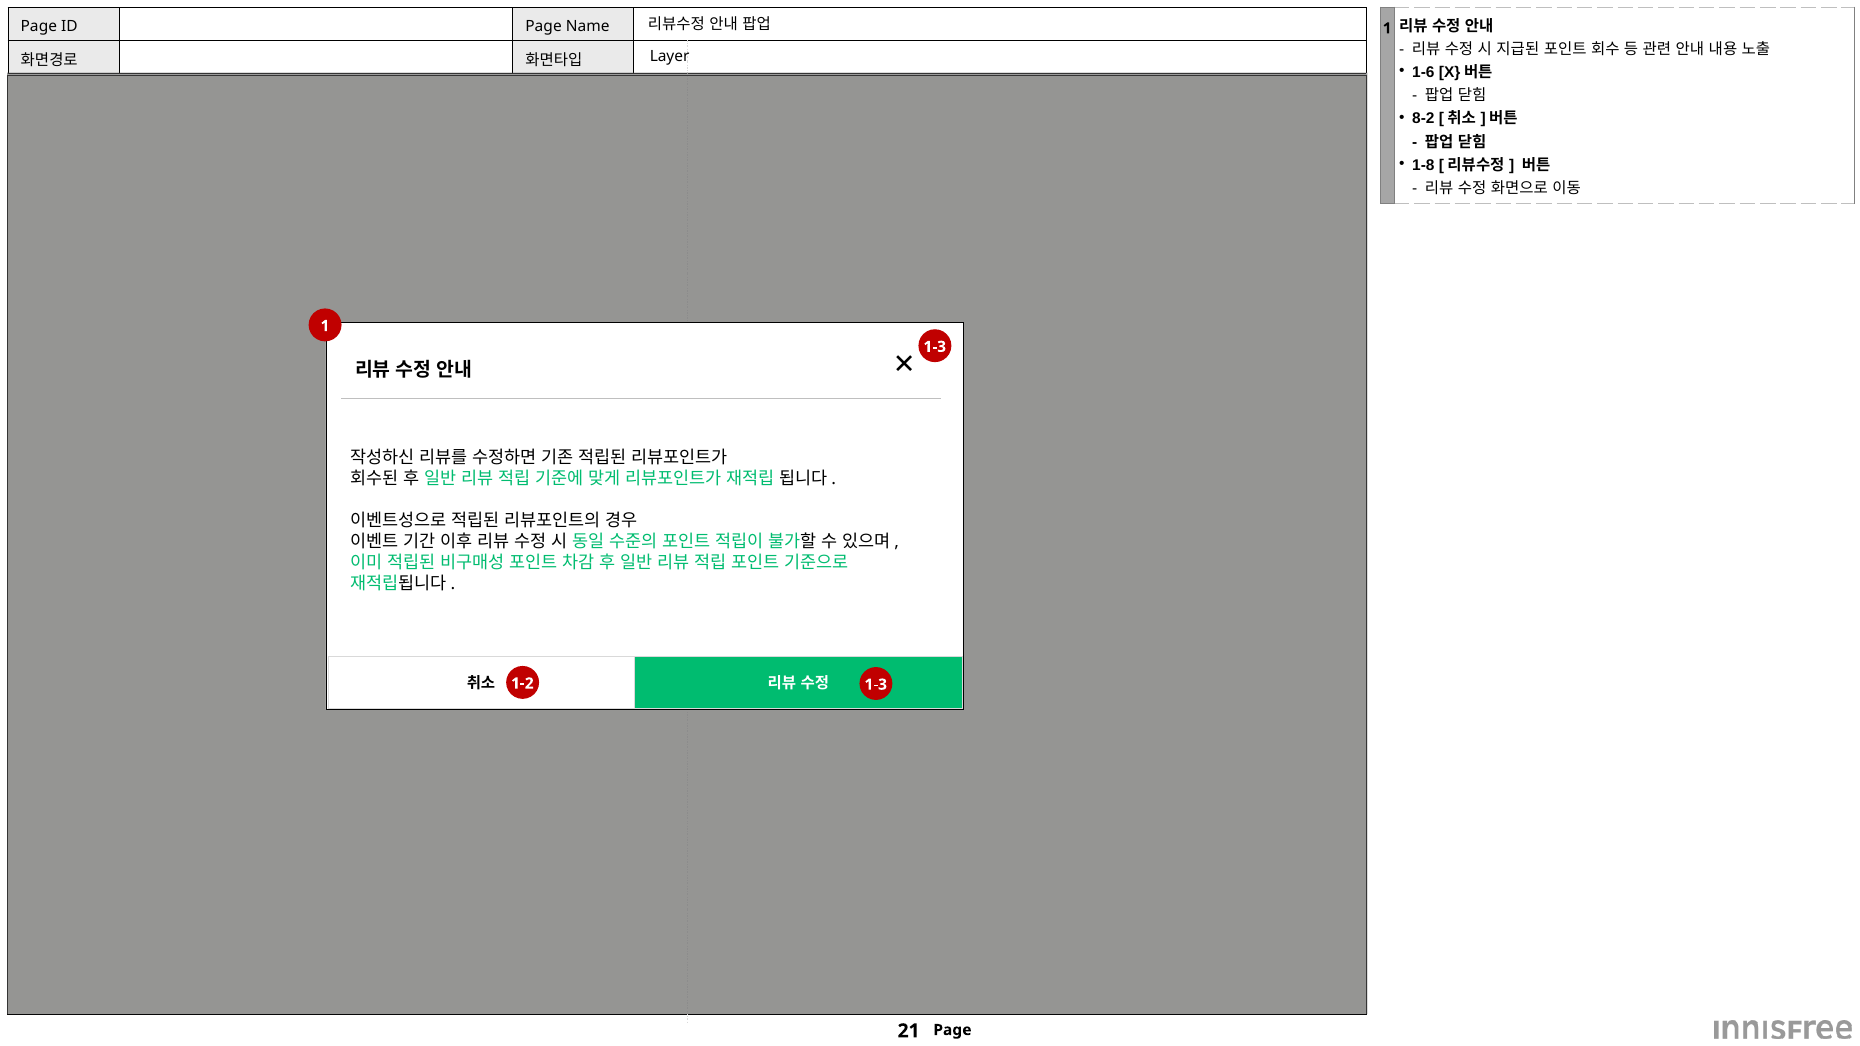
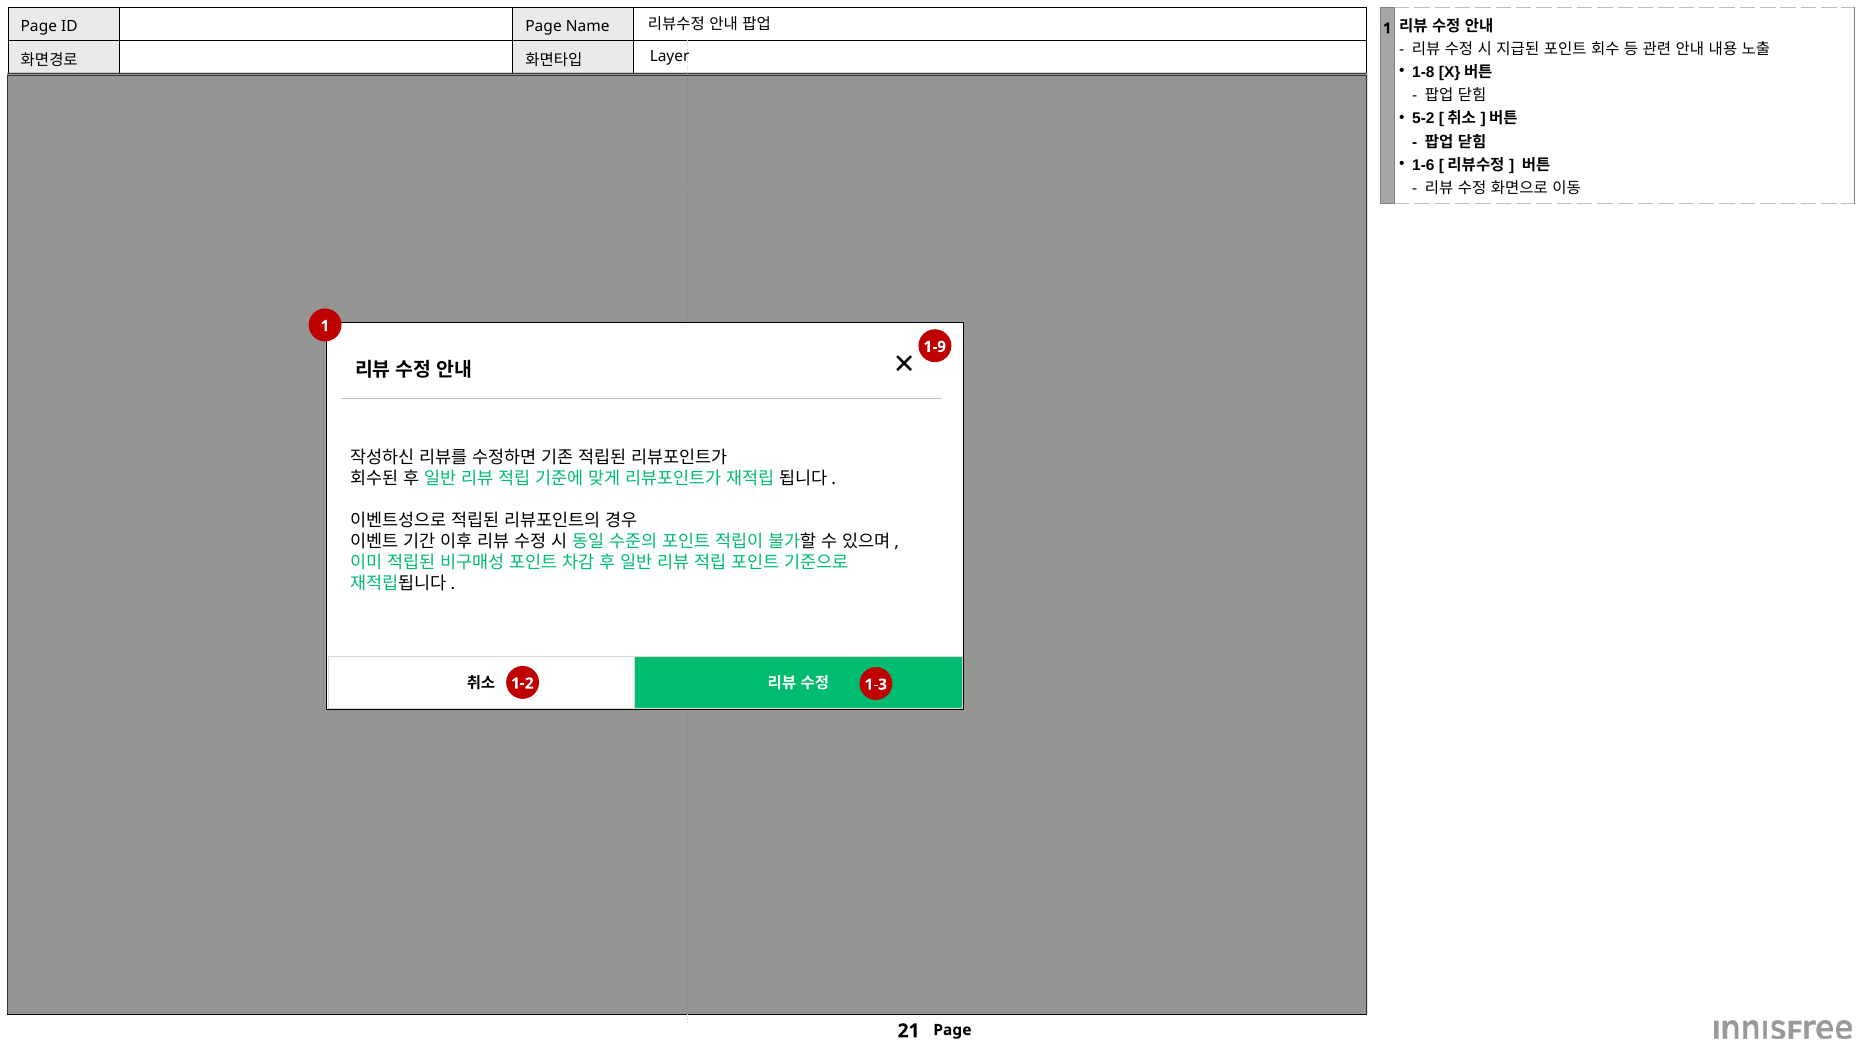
1-6: 1-6 -> 1-8
8-2: 8-2 -> 5-2
1-8: 1-8 -> 1-6
1-3 at (935, 347): 1-3 -> 1-9
